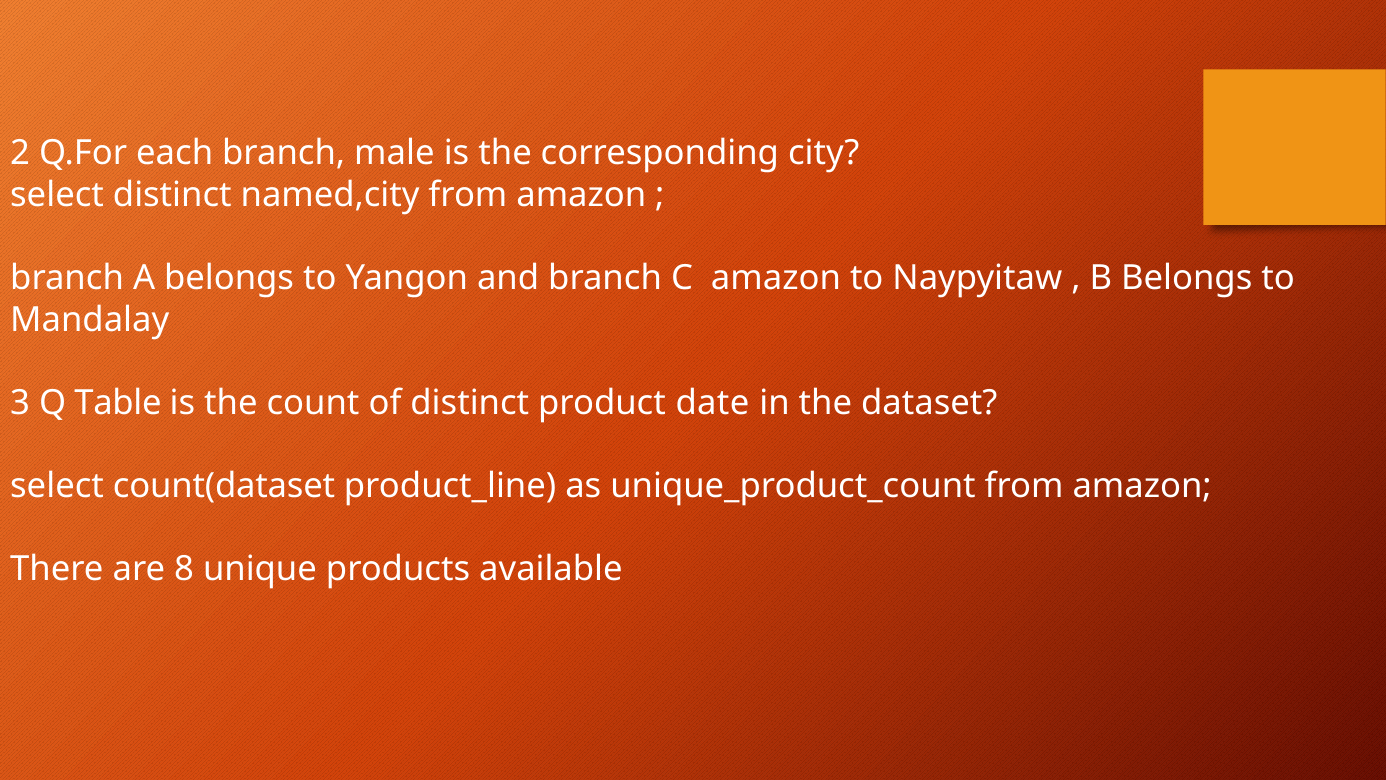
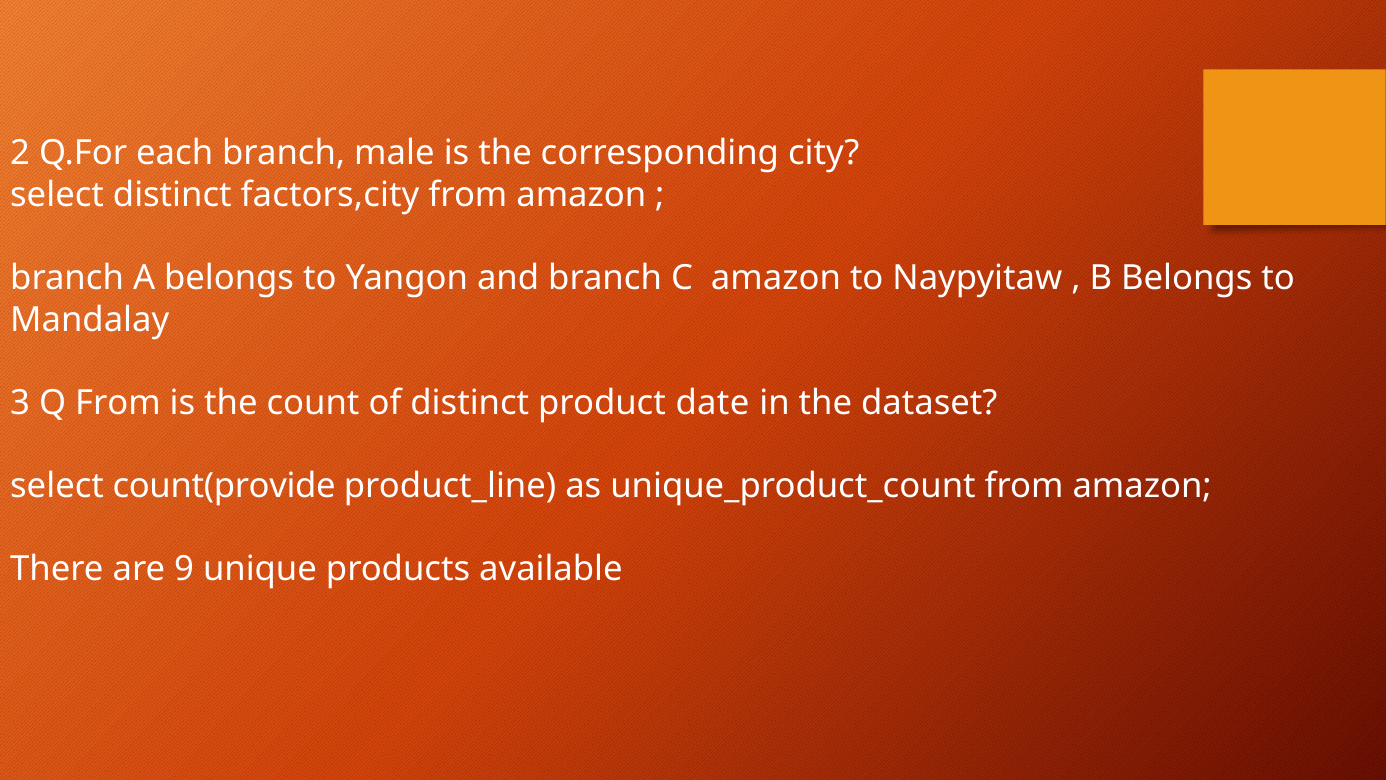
named,city: named,city -> factors,city
Q Table: Table -> From
count(dataset: count(dataset -> count(provide
8: 8 -> 9
